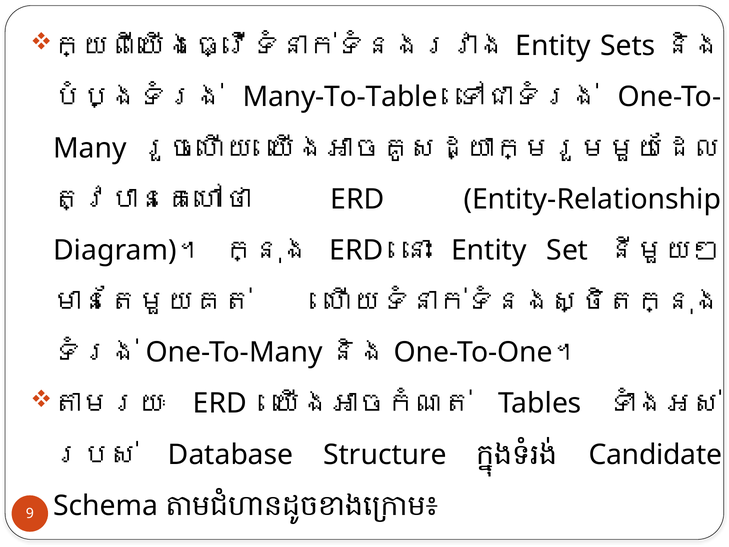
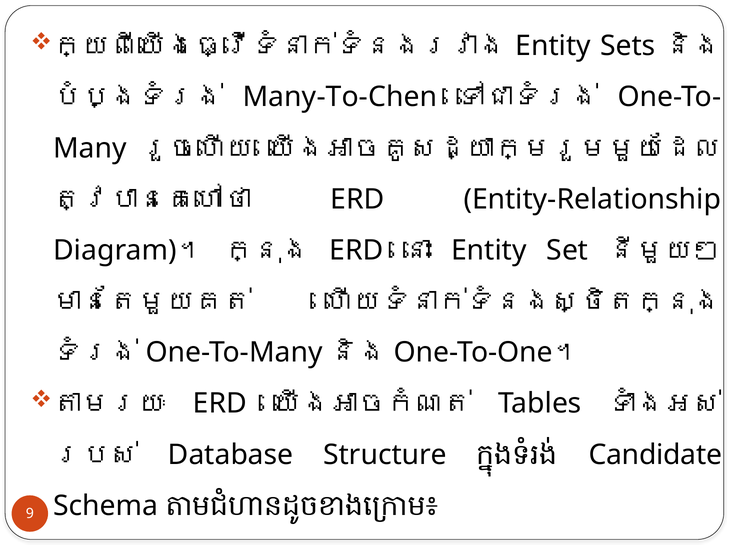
Many-To-Table: Many-To-Table -> Many-To-Chen
